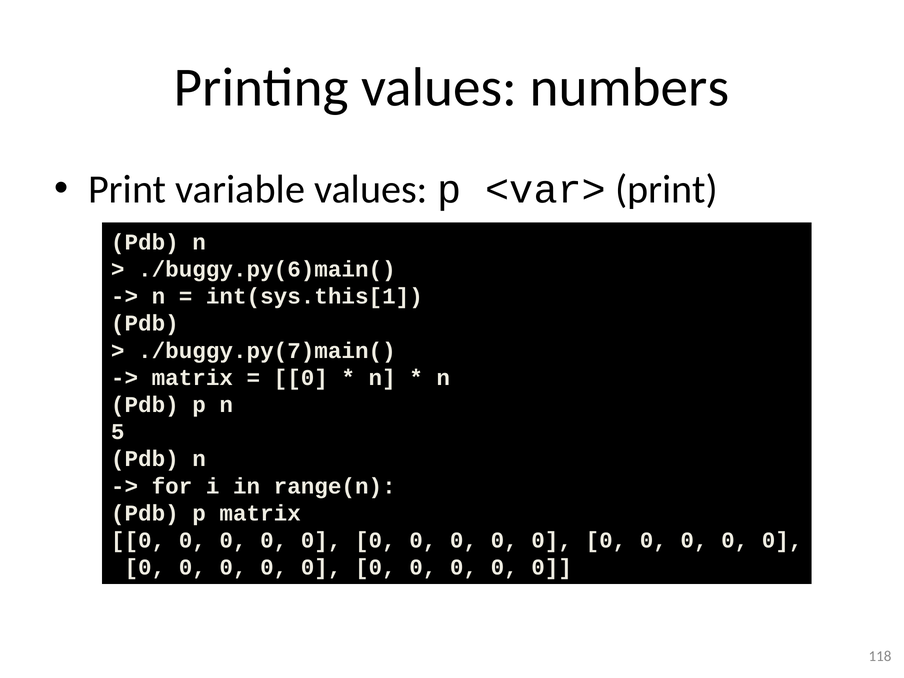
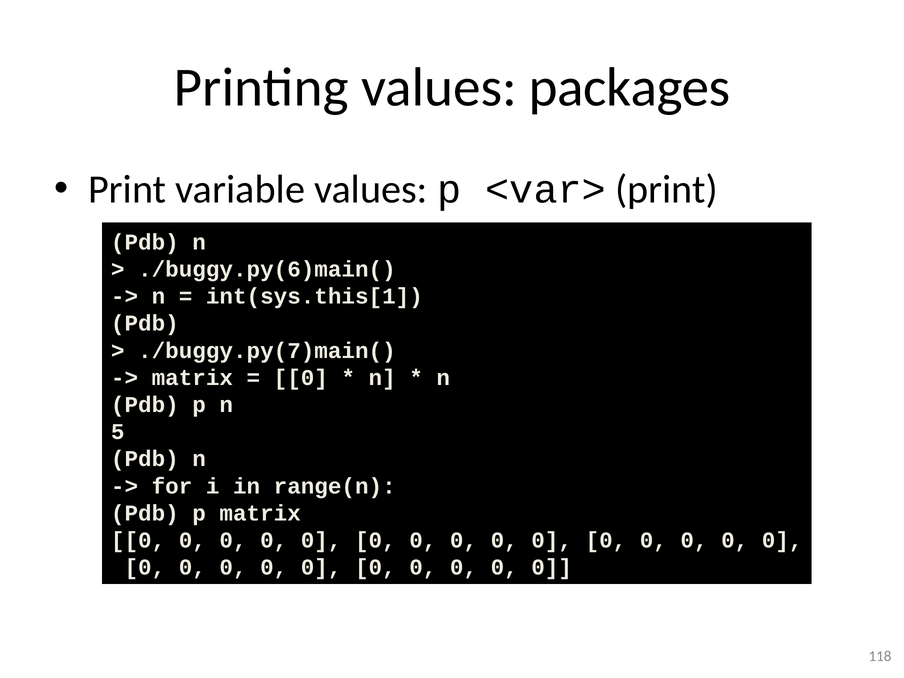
numbers: numbers -> packages
